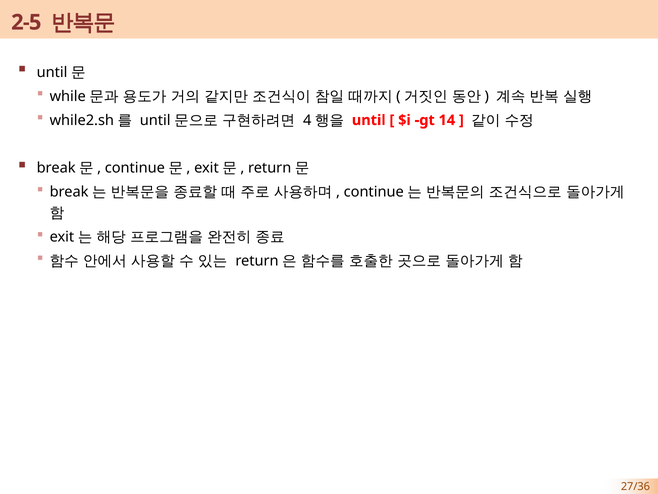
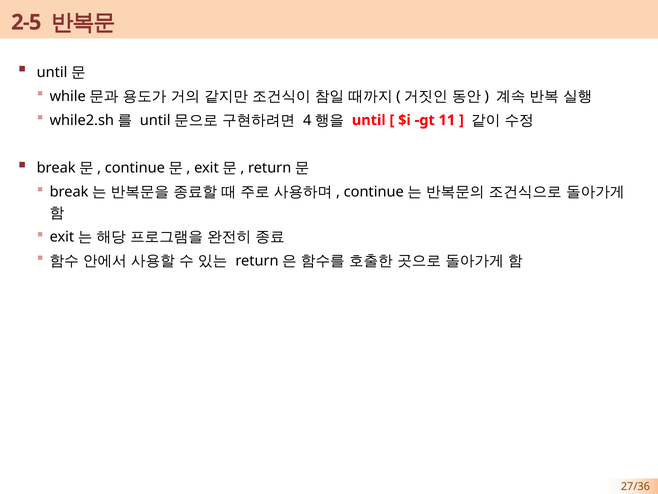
14: 14 -> 11
